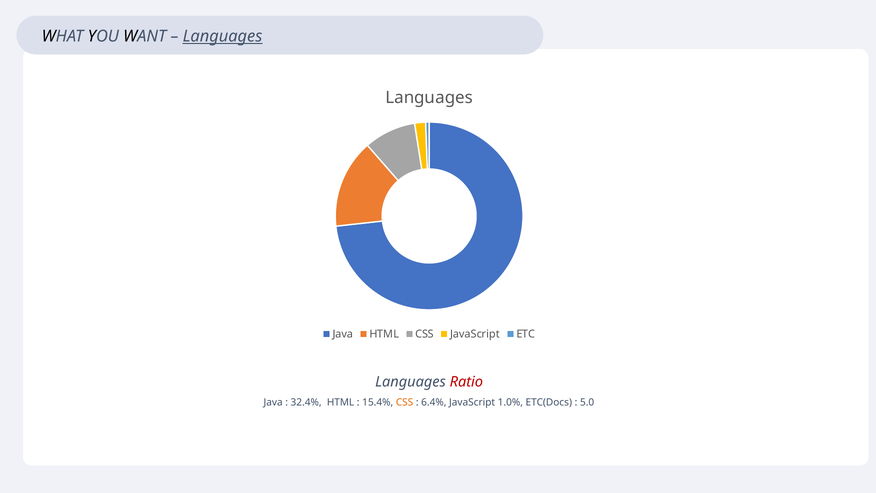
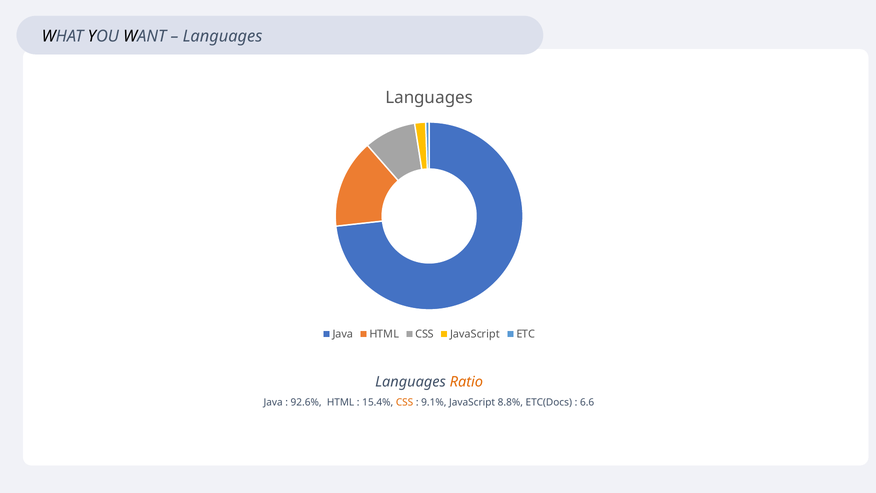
Languages at (223, 36) underline: present -> none
Ratio colour: red -> orange
32.4%: 32.4% -> 92.6%
6.4%: 6.4% -> 9.1%
1.0%: 1.0% -> 8.8%
5.0: 5.0 -> 6.6
